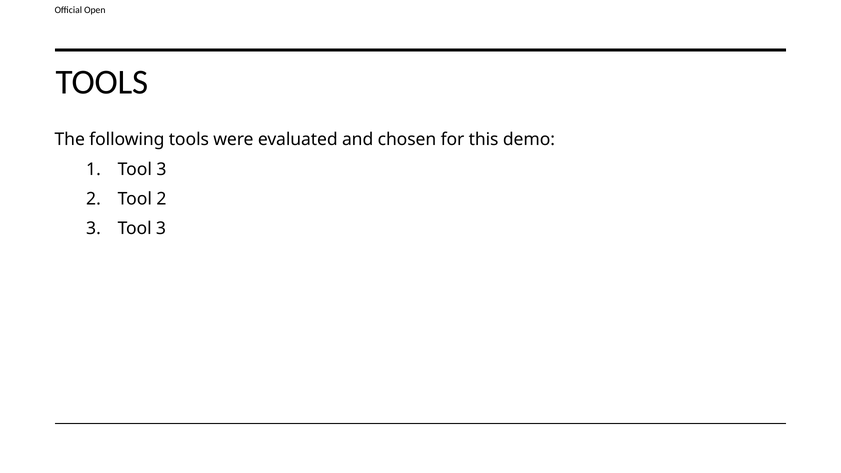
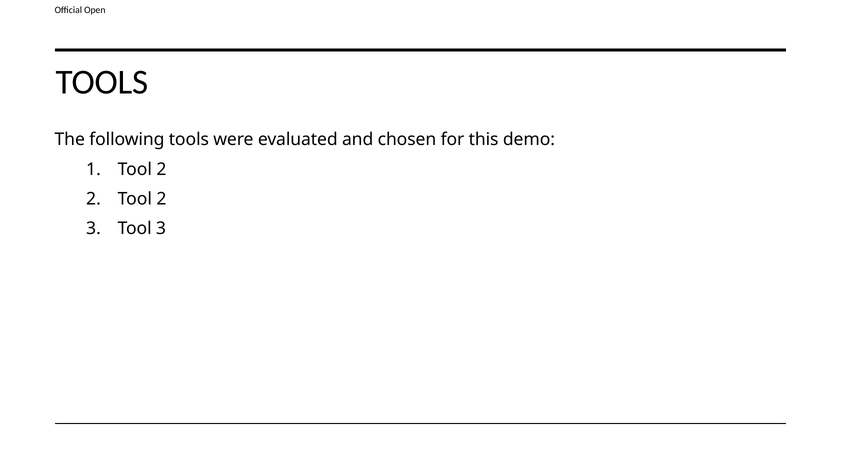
1 Tool 3: 3 -> 2
